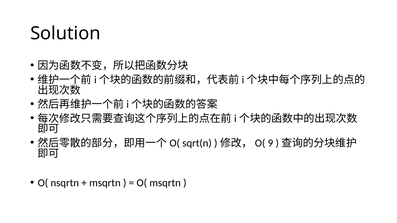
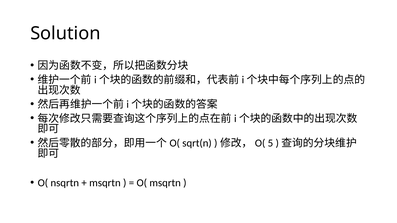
9: 9 -> 5
